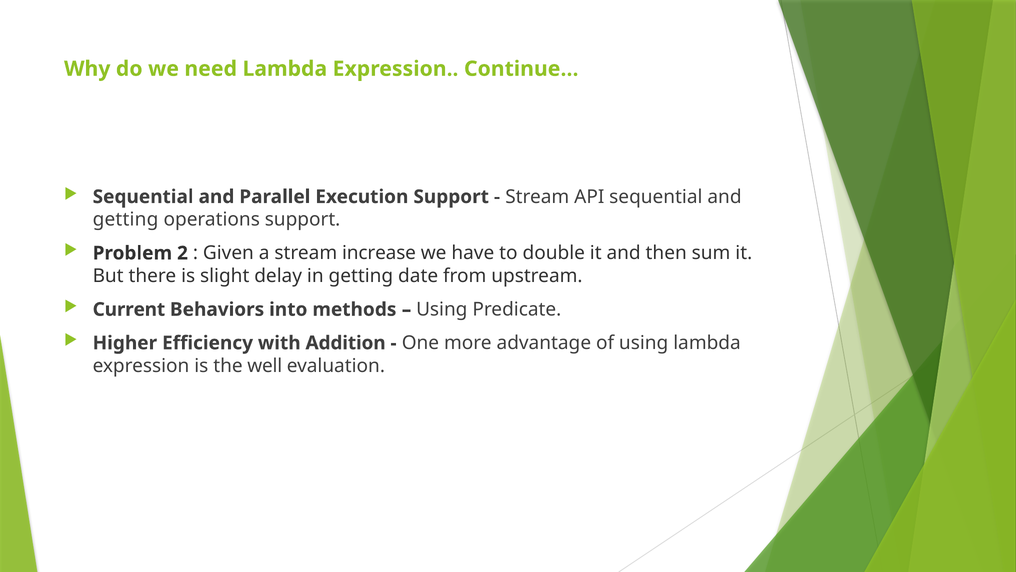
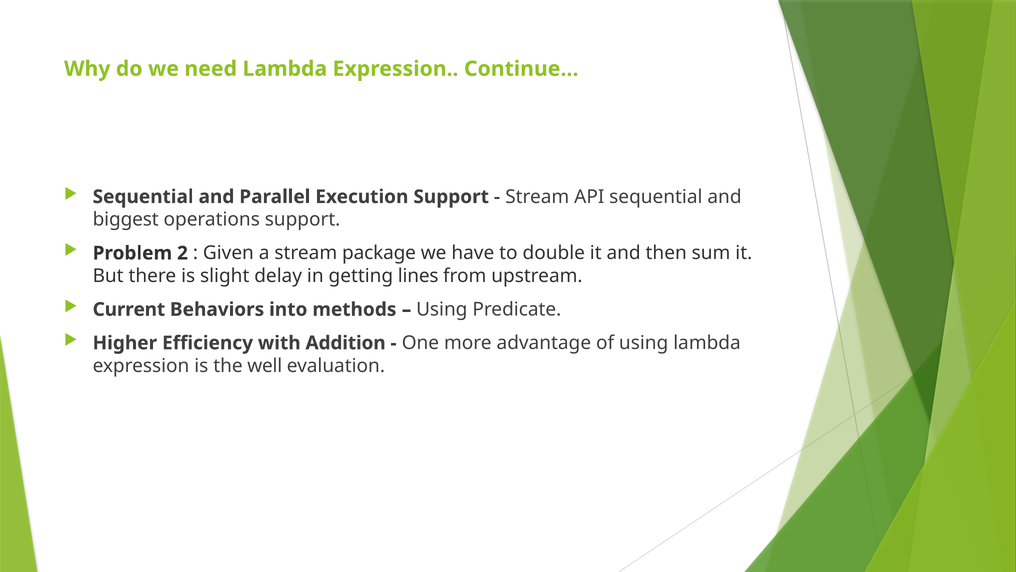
getting at (126, 219): getting -> biggest
increase: increase -> package
date: date -> lines
